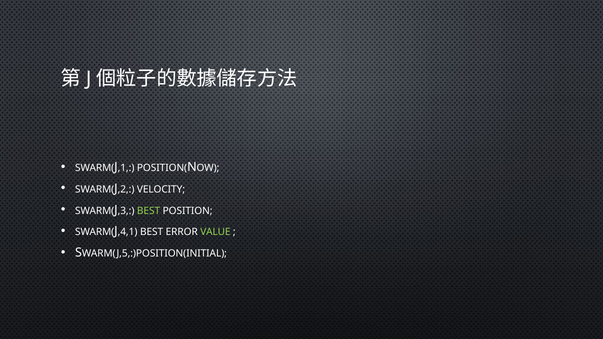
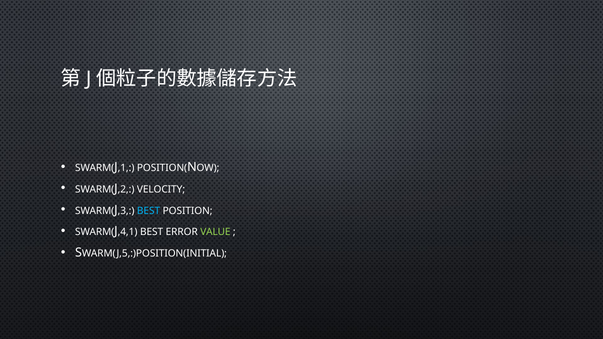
BEST at (149, 211) colour: light green -> light blue
